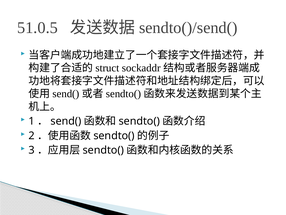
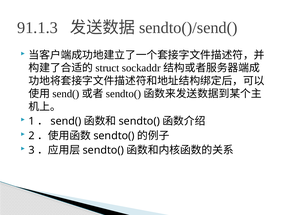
51.0.5: 51.0.5 -> 91.1.3
